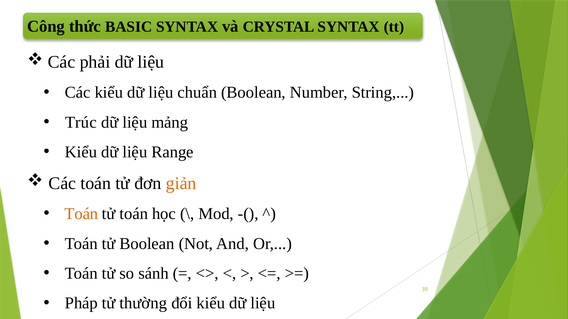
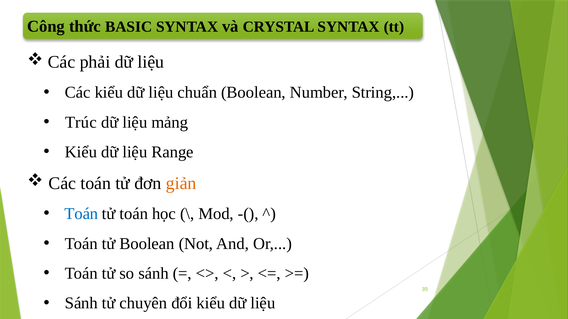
Toán at (81, 214) colour: orange -> blue
Pháp at (81, 304): Pháp -> Sánh
thường: thường -> chuyên
